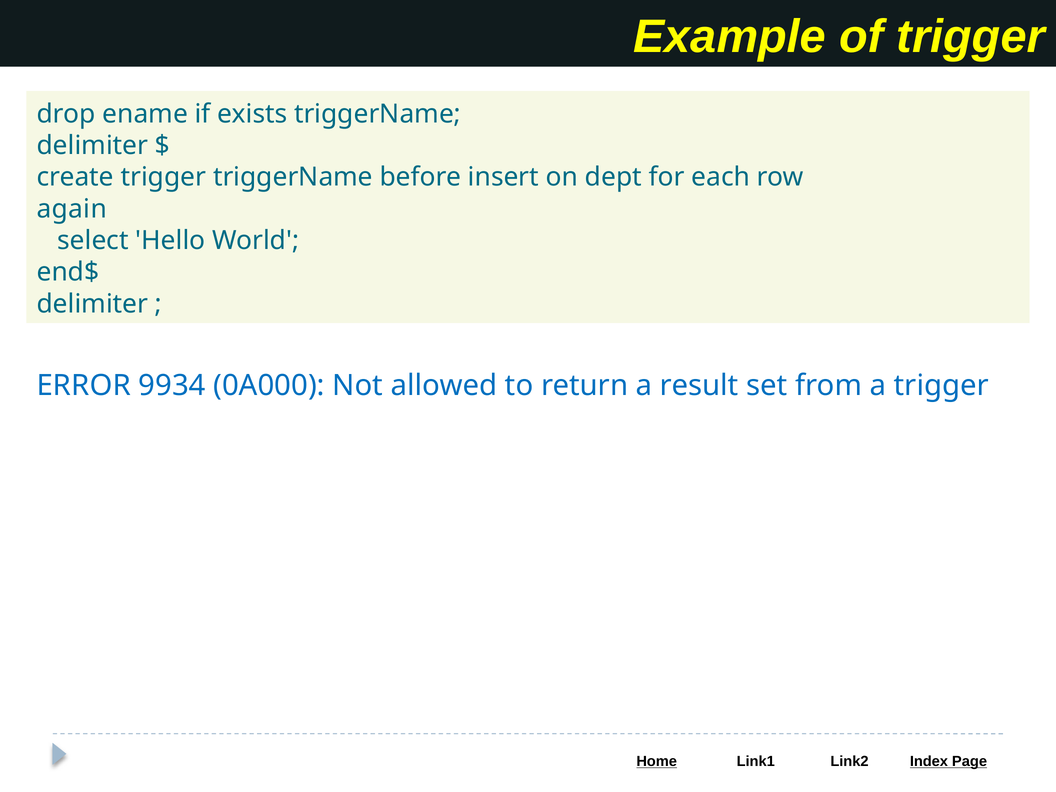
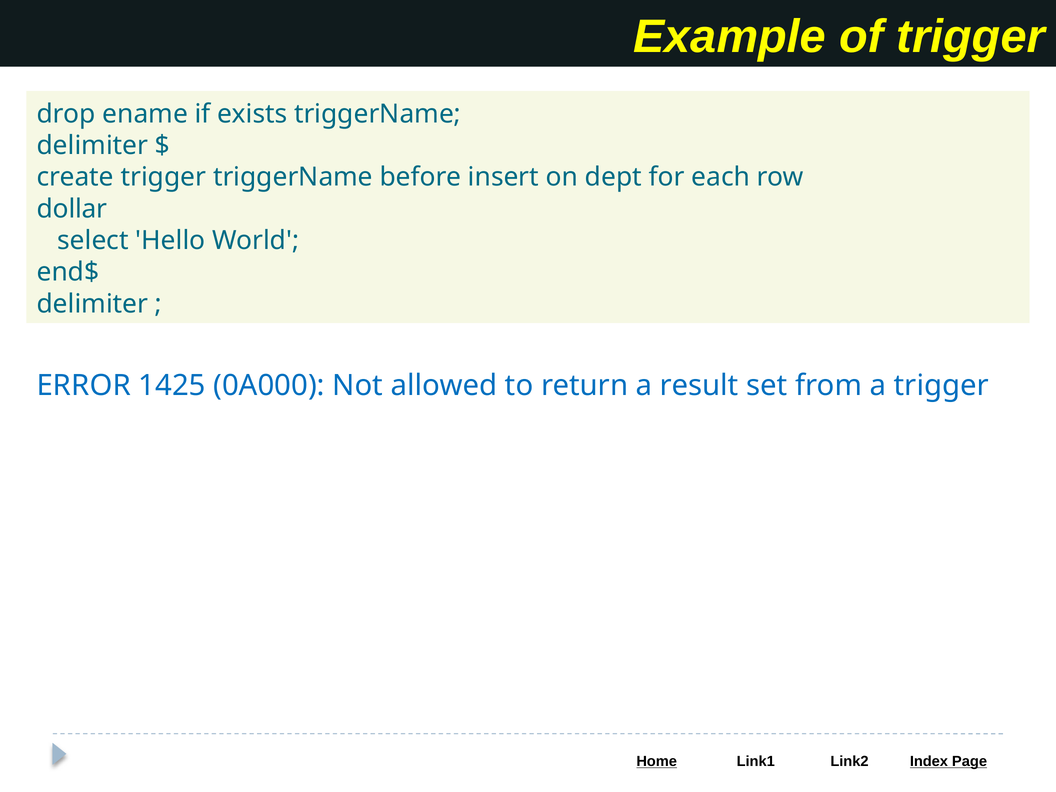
again: again -> dollar
9934: 9934 -> 1425
